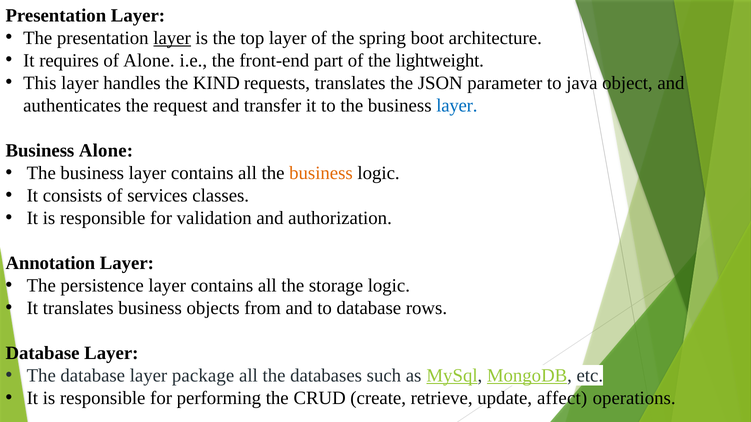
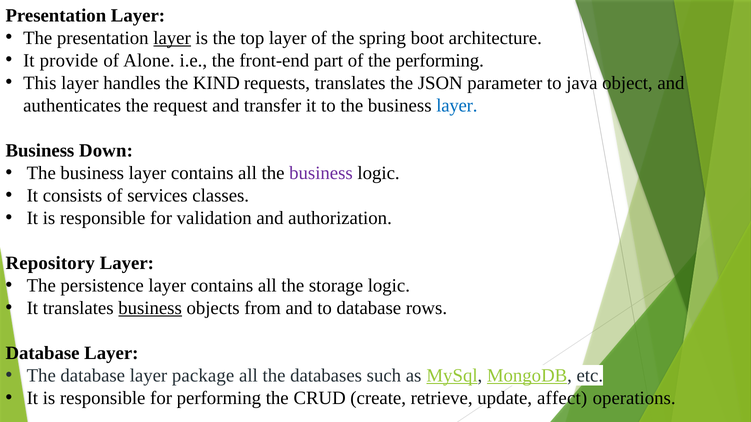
requires: requires -> provide
the lightweight: lightweight -> performing
Business Alone: Alone -> Down
business at (321, 173) colour: orange -> purple
Annotation: Annotation -> Repository
business at (150, 308) underline: none -> present
